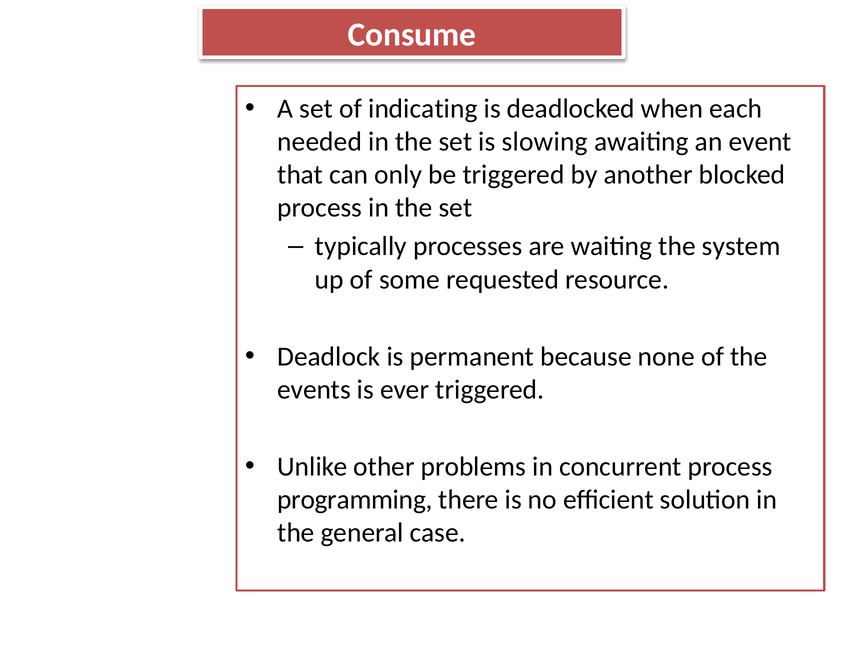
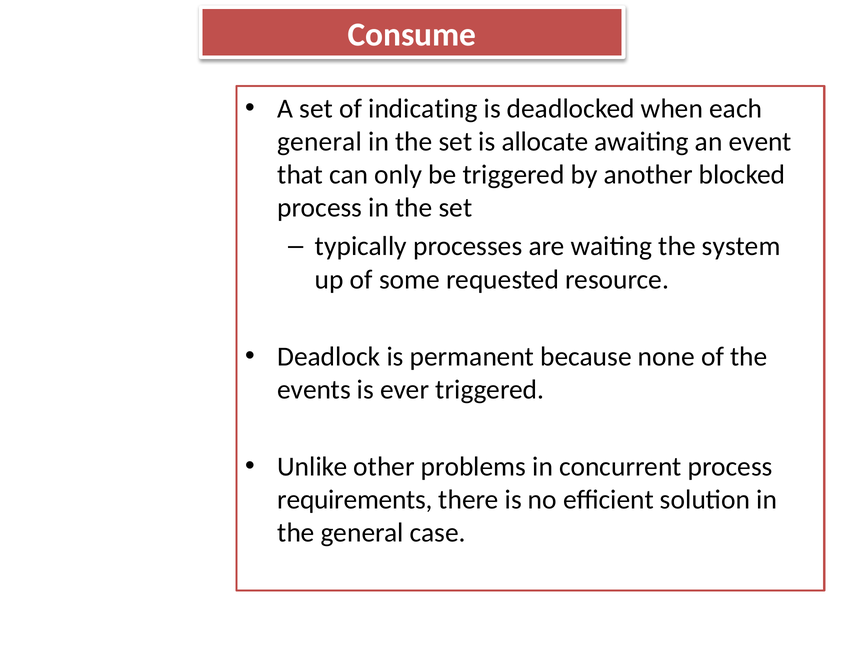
needed at (320, 142): needed -> general
slowing: slowing -> allocate
programming: programming -> requirements
